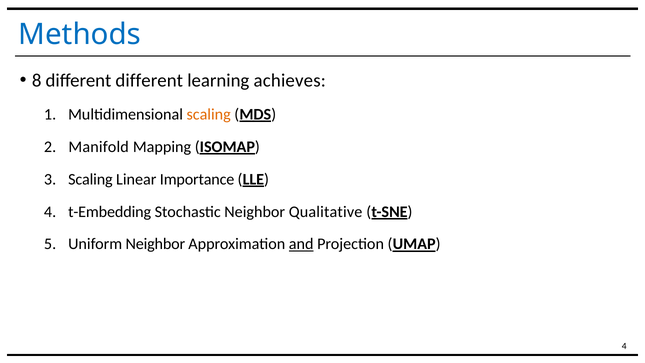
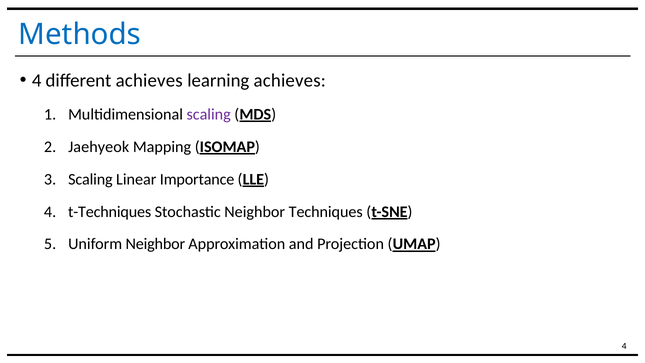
8 at (37, 80): 8 -> 4
different different: different -> achieves
scaling at (209, 114) colour: orange -> purple
Manifold: Manifold -> Jaehyeok
t-Embedding: t-Embedding -> t-Techniques
Qualitative: Qualitative -> Techniques
and underline: present -> none
